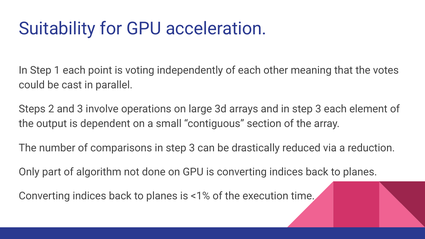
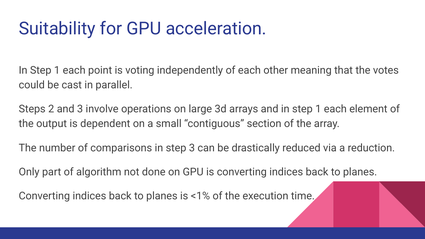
and in step 3: 3 -> 1
